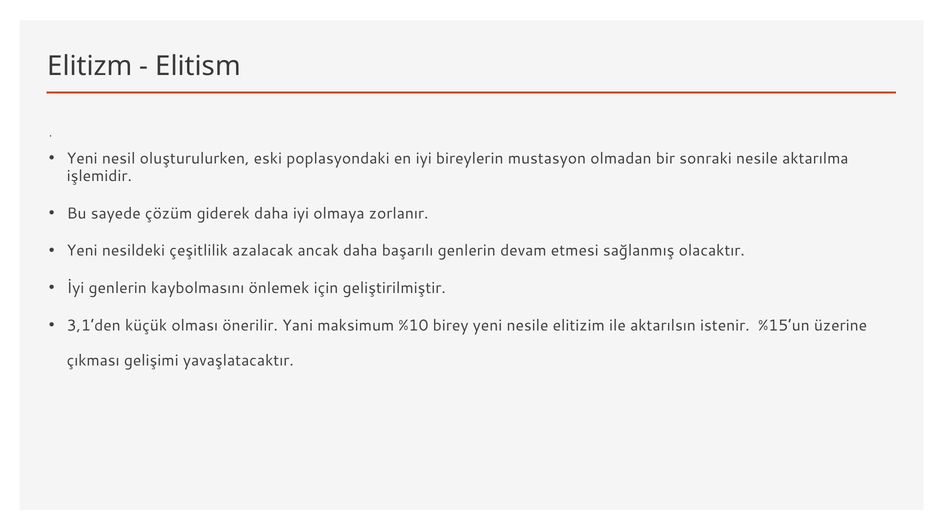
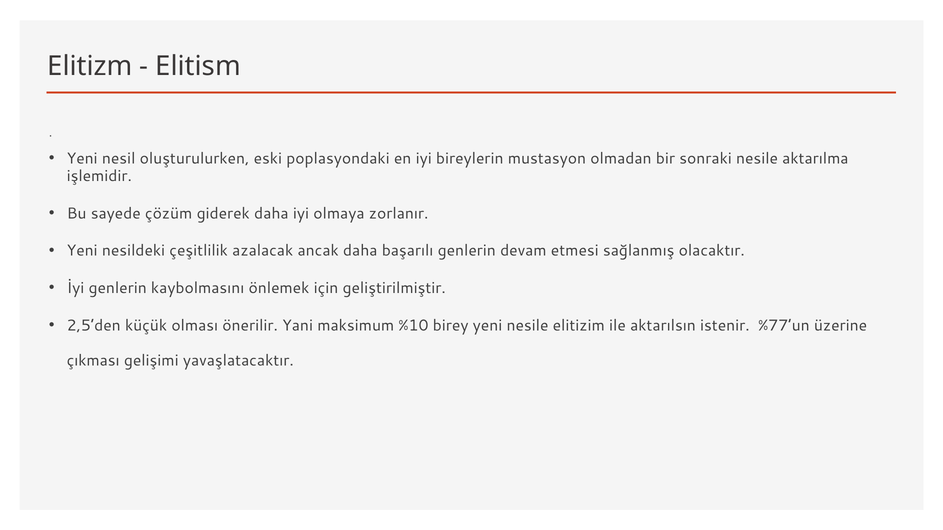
3,1’den: 3,1’den -> 2,5’den
%15’un: %15’un -> %77’un
